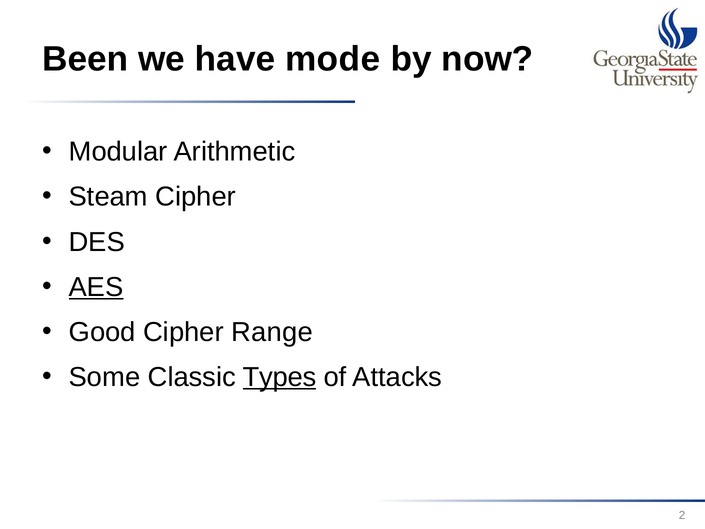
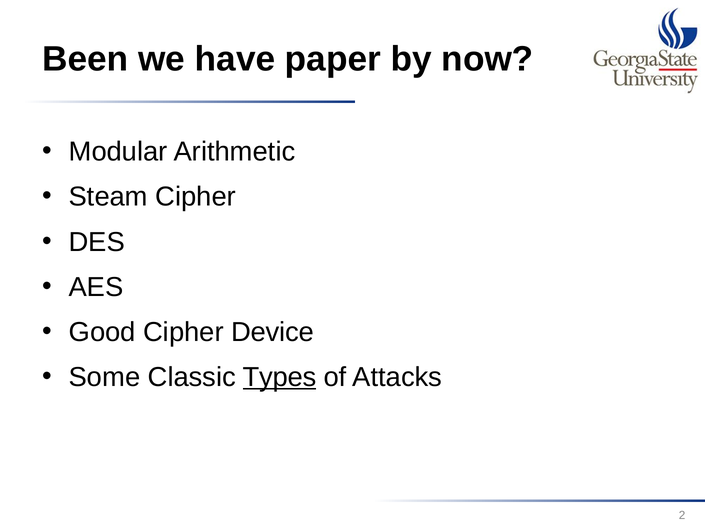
mode: mode -> paper
AES underline: present -> none
Range: Range -> Device
